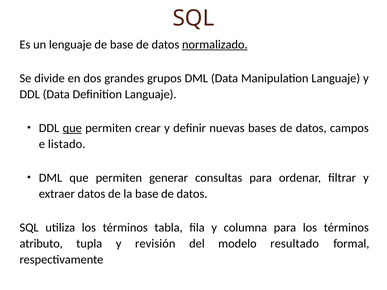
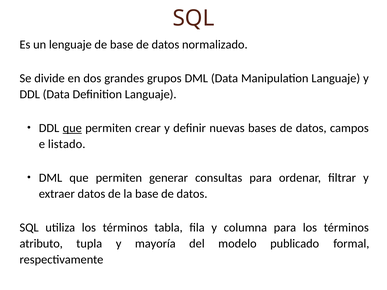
normalizado underline: present -> none
revisión: revisión -> mayoría
resultado: resultado -> publicado
